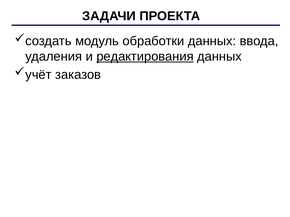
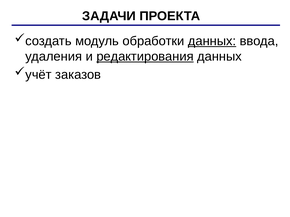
данных at (212, 41) underline: none -> present
